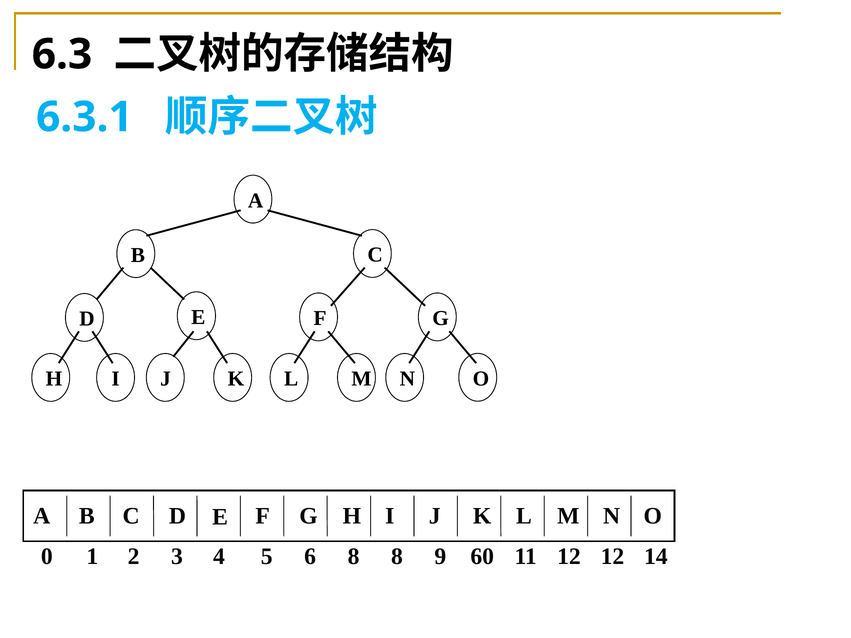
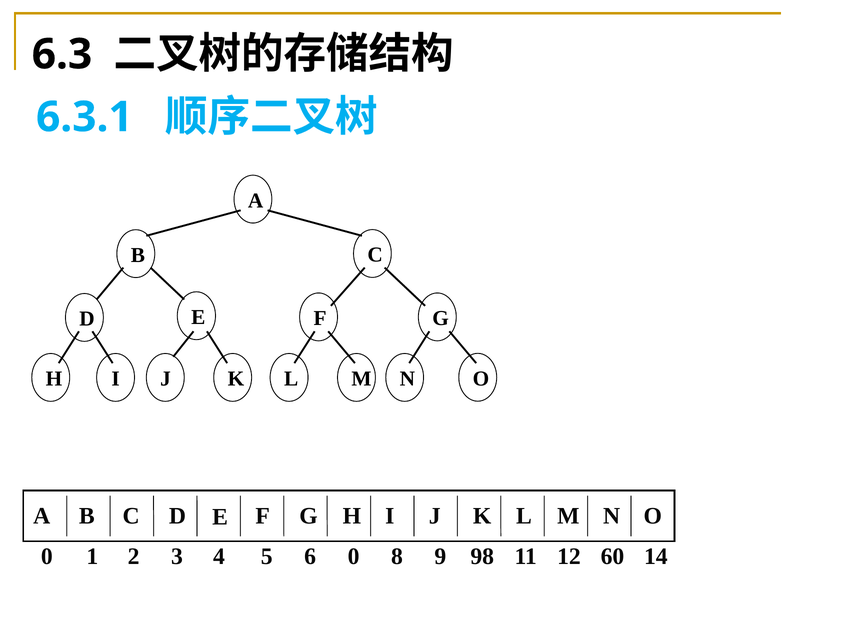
5 8: 8 -> 0
60: 60 -> 98
12 12: 12 -> 60
